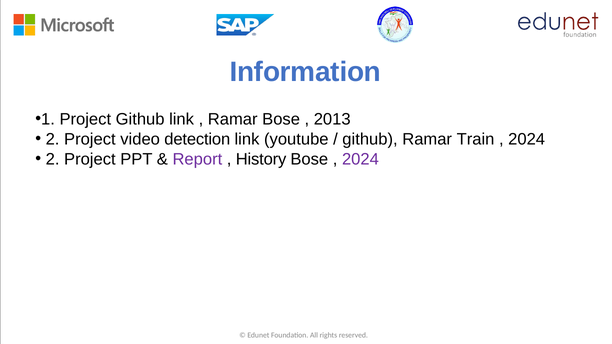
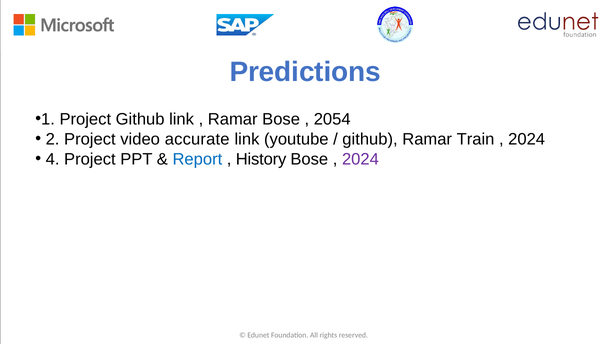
Information: Information -> Predictions
2013: 2013 -> 2054
detection: detection -> accurate
2 at (53, 159): 2 -> 4
Report colour: purple -> blue
